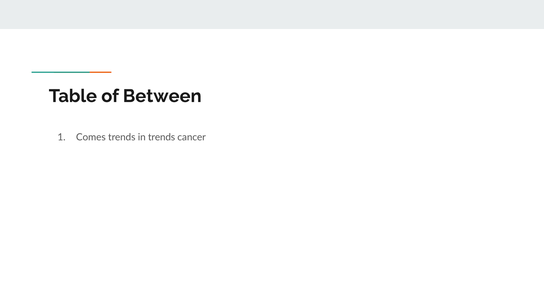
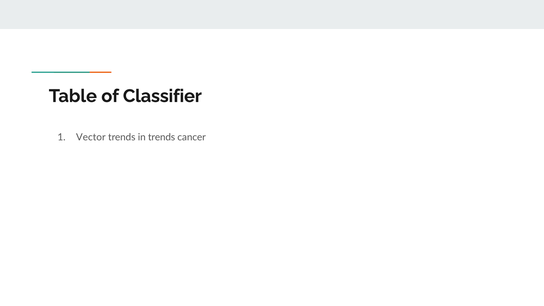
Between: Between -> Classifier
Comes: Comes -> Vector
